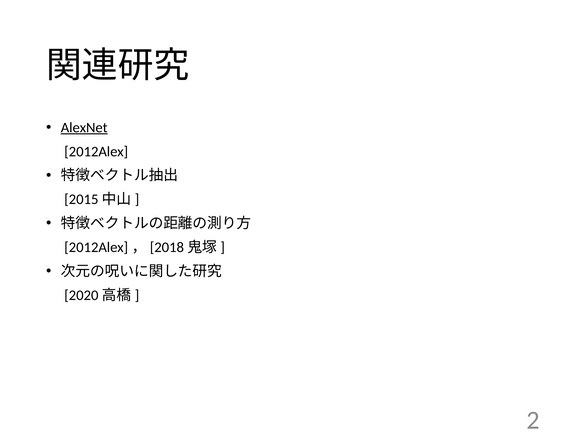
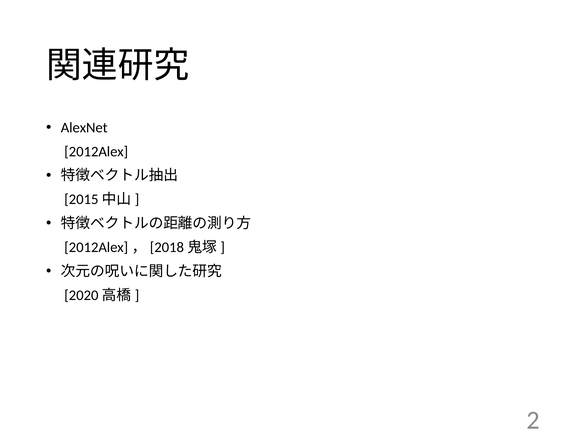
AlexNet underline: present -> none
